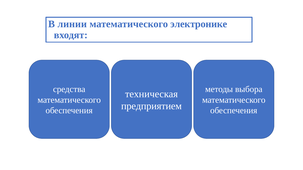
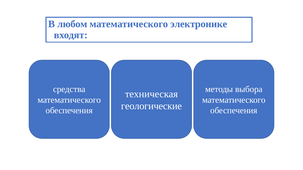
линии: линии -> любом
предприятием: предприятием -> геологические
